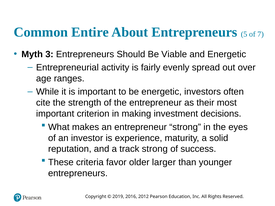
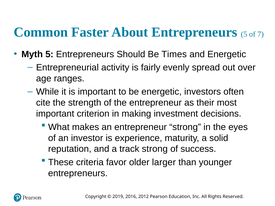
Entire: Entire -> Faster
Myth 3: 3 -> 5
Viable: Viable -> Times
